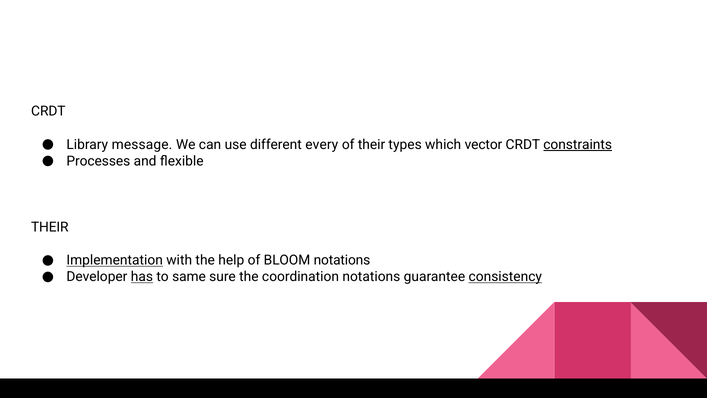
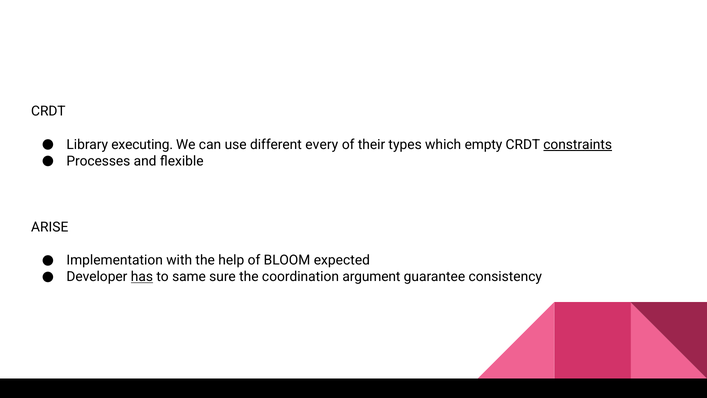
message: message -> executing
vector: vector -> empty
THEIR at (50, 227): THEIR -> ARISE
Implementation underline: present -> none
BLOOM notations: notations -> expected
coordination notations: notations -> argument
consistency underline: present -> none
